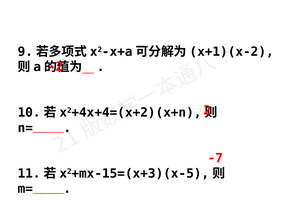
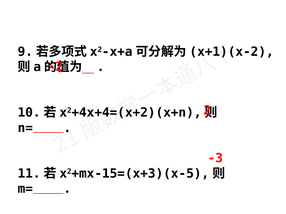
-7: -7 -> -3
